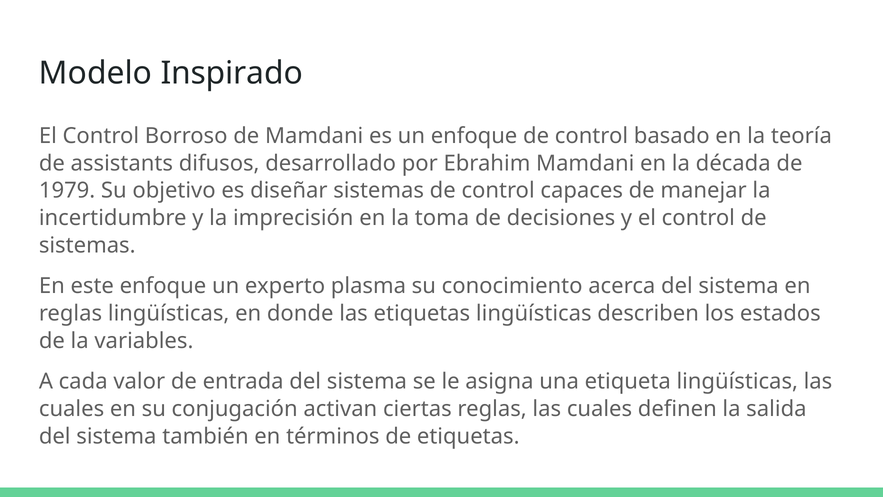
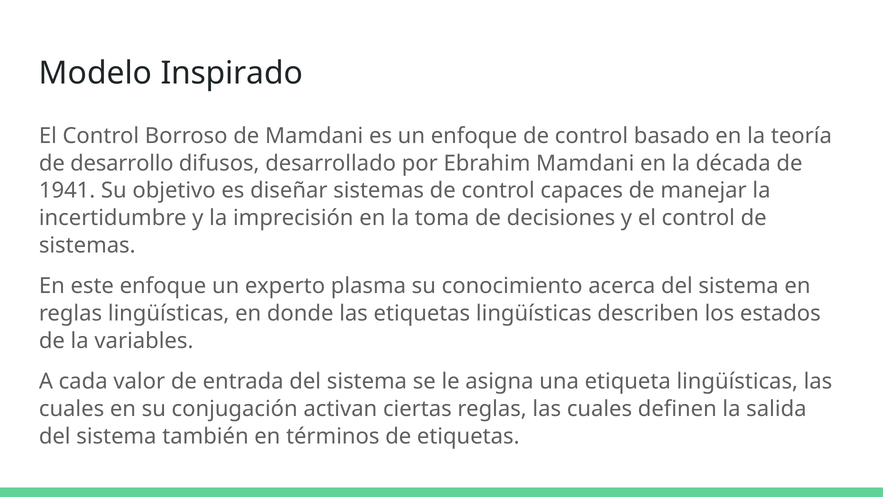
assistants: assistants -> desarrollo
1979: 1979 -> 1941
